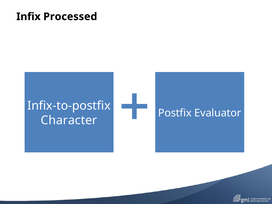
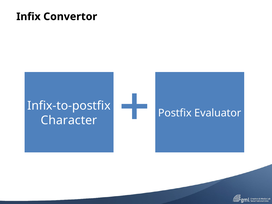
Processed: Processed -> Convertor
